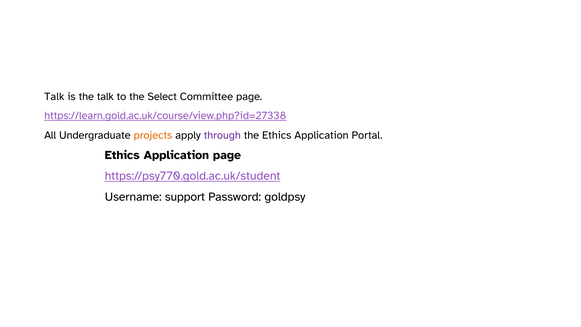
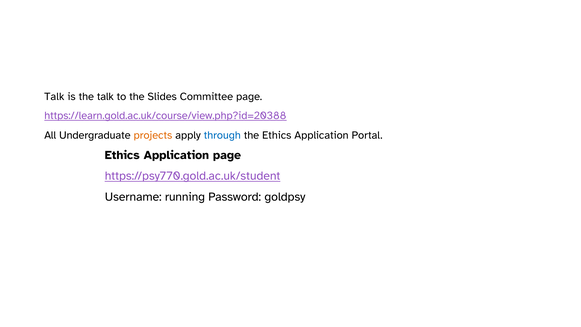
Select: Select -> Slides
https://learn.gold.ac.uk/course/view.php?id=27338: https://learn.gold.ac.uk/course/view.php?id=27338 -> https://learn.gold.ac.uk/course/view.php?id=20388
through colour: purple -> blue
support: support -> running
